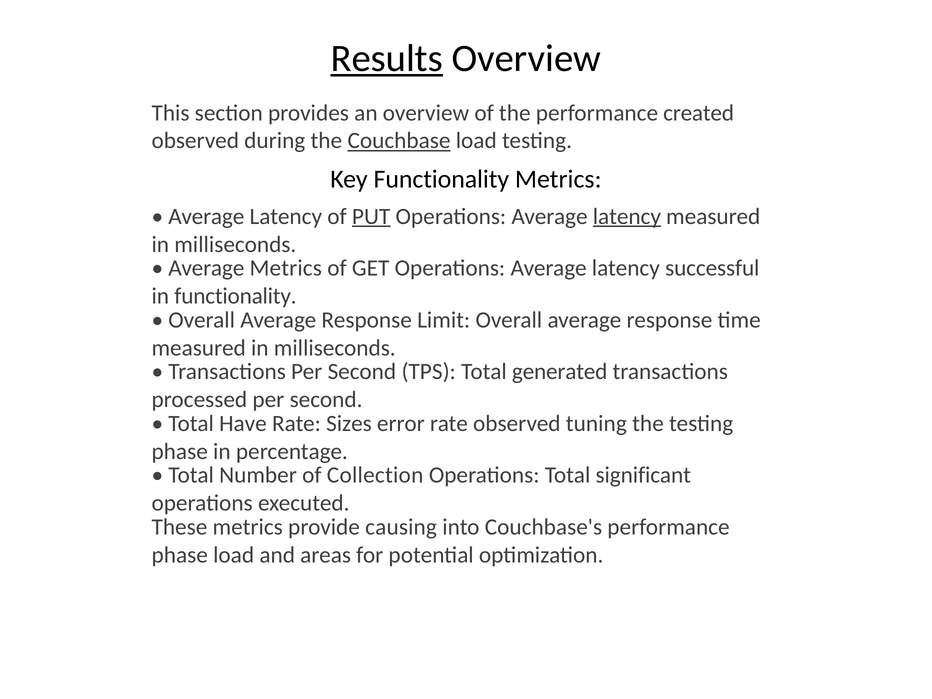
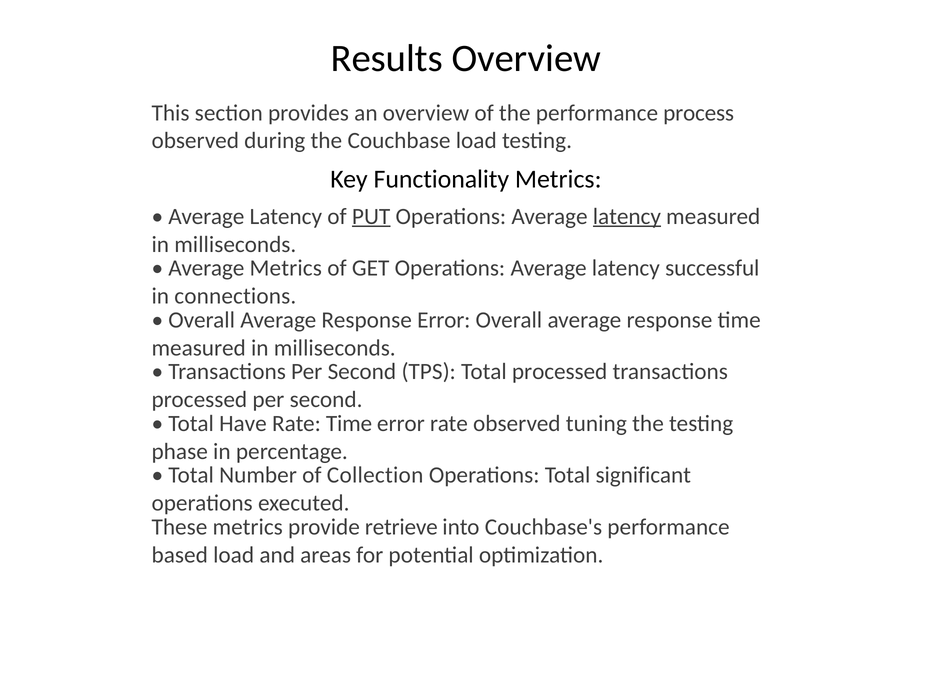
Results underline: present -> none
created: created -> process
Couchbase underline: present -> none
in functionality: functionality -> connections
Response Limit: Limit -> Error
Total generated: generated -> processed
Rate Sizes: Sizes -> Time
causing: causing -> retrieve
phase at (180, 555): phase -> based
